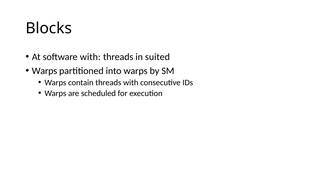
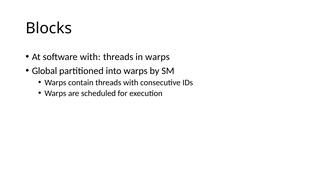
in suited: suited -> warps
Warps at (44, 71): Warps -> Global
